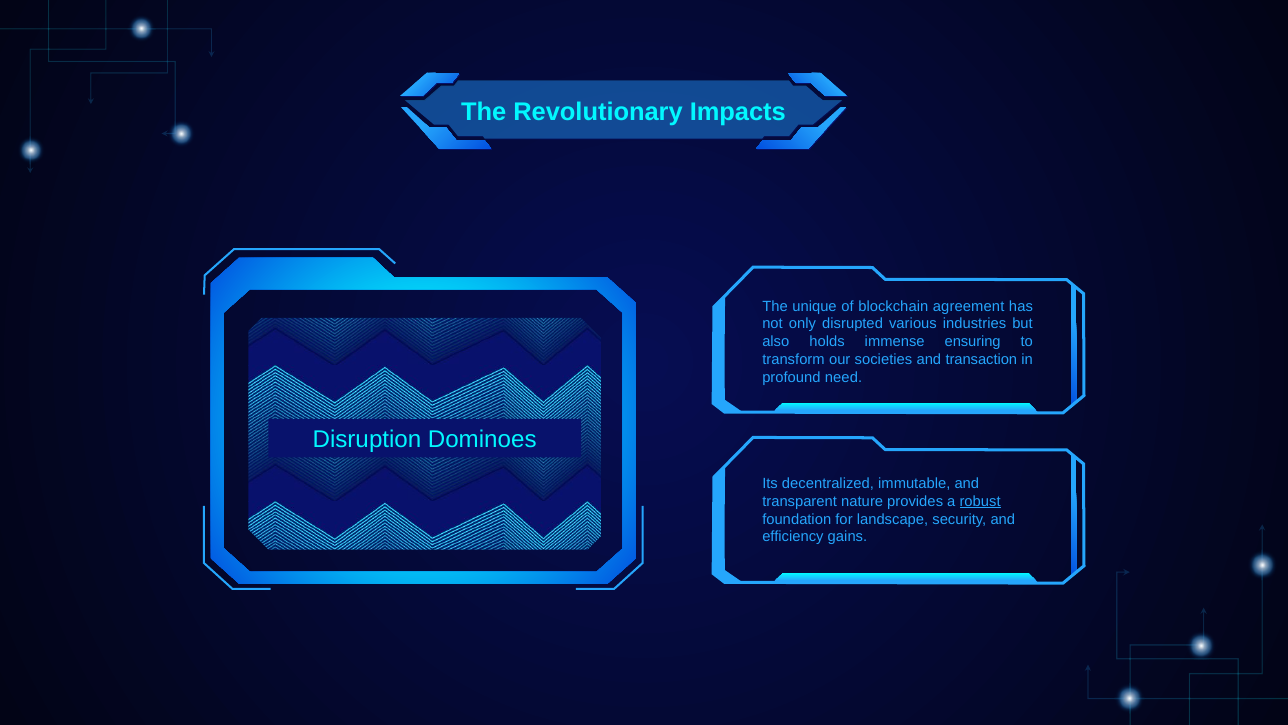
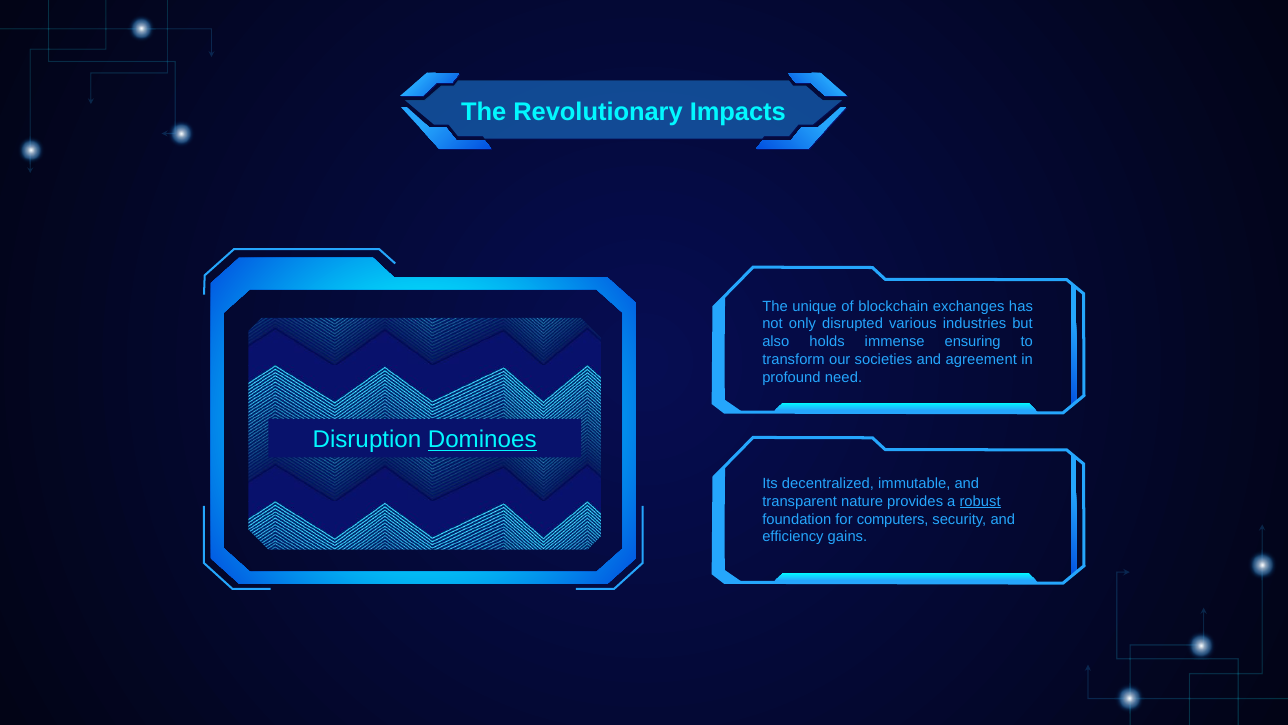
agreement: agreement -> exchanges
transaction: transaction -> agreement
Dominoes underline: none -> present
landscape: landscape -> computers
